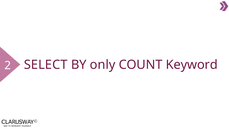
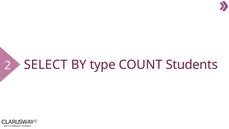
only: only -> type
Keyword: Keyword -> Students
